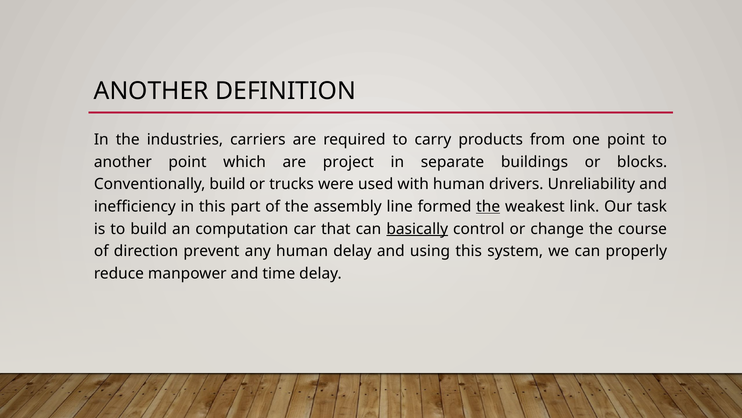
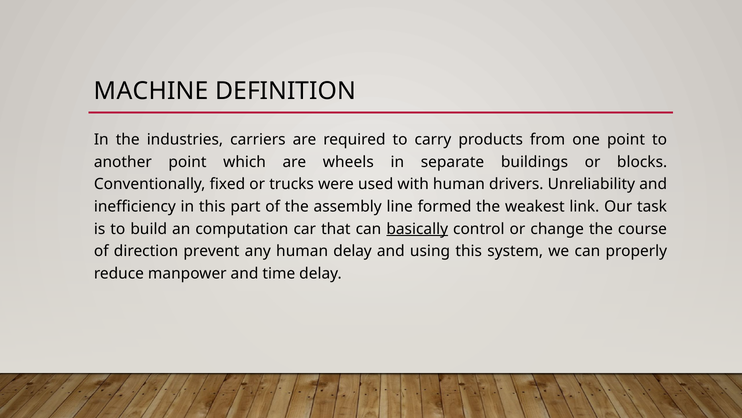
ANOTHER at (151, 91): ANOTHER -> MACHINE
project: project -> wheels
Conventionally build: build -> fixed
the at (488, 206) underline: present -> none
